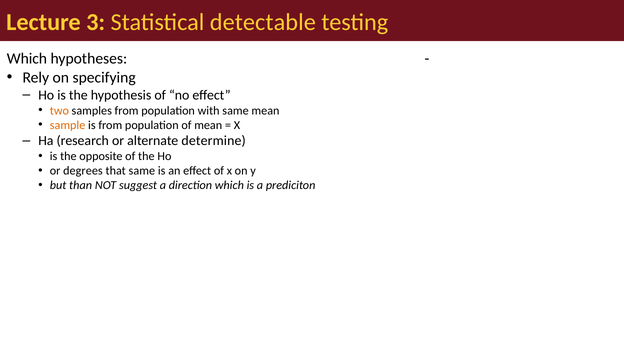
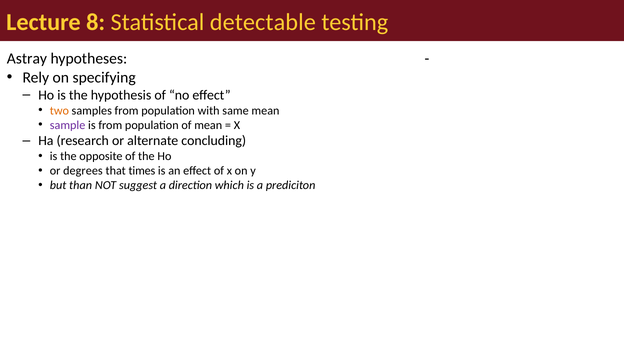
3: 3 -> 8
Which at (27, 59): Which -> Astray
sample colour: orange -> purple
determine: determine -> concluding
that same: same -> times
